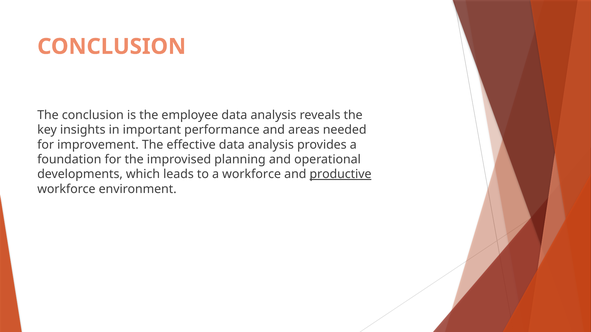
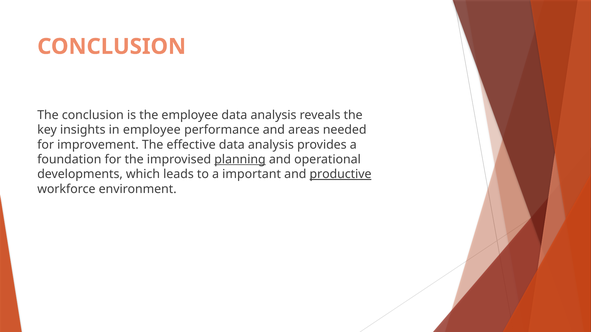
in important: important -> employee
planning underline: none -> present
a workforce: workforce -> important
